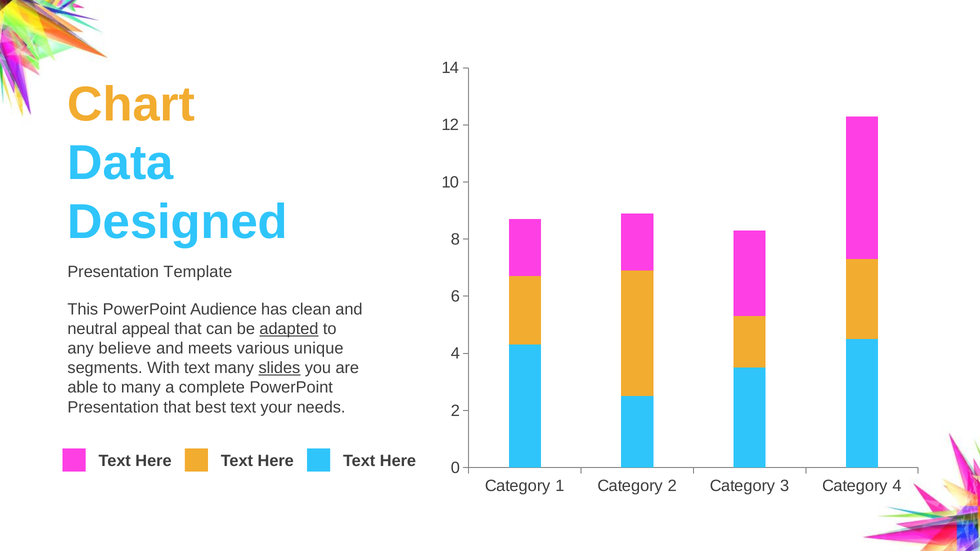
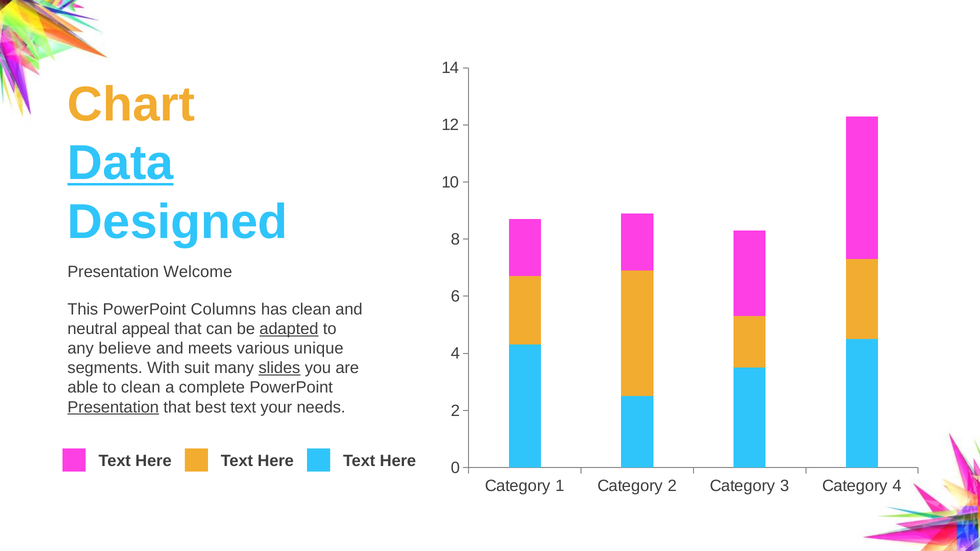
Data underline: none -> present
Template: Template -> Welcome
Audience: Audience -> Columns
With text: text -> suit
to many: many -> clean
Presentation at (113, 407) underline: none -> present
